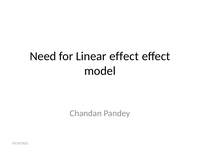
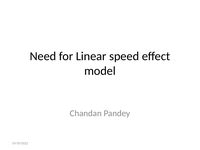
Linear effect: effect -> speed
